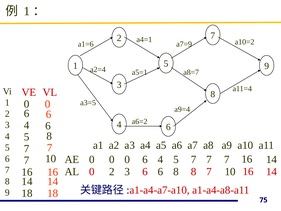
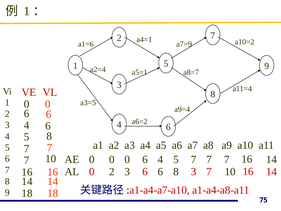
8 8: 8 -> 3
